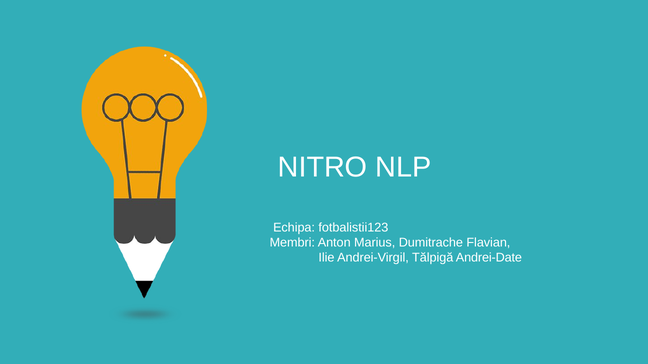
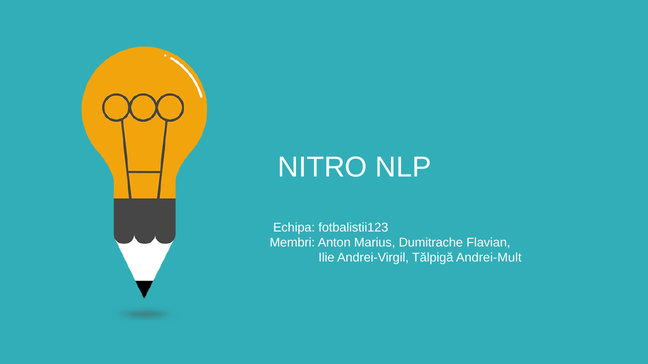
Andrei-Date: Andrei-Date -> Andrei-Mult
